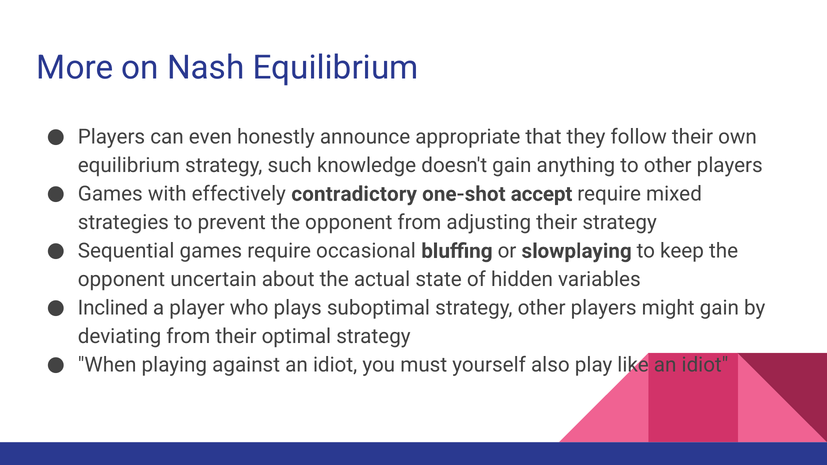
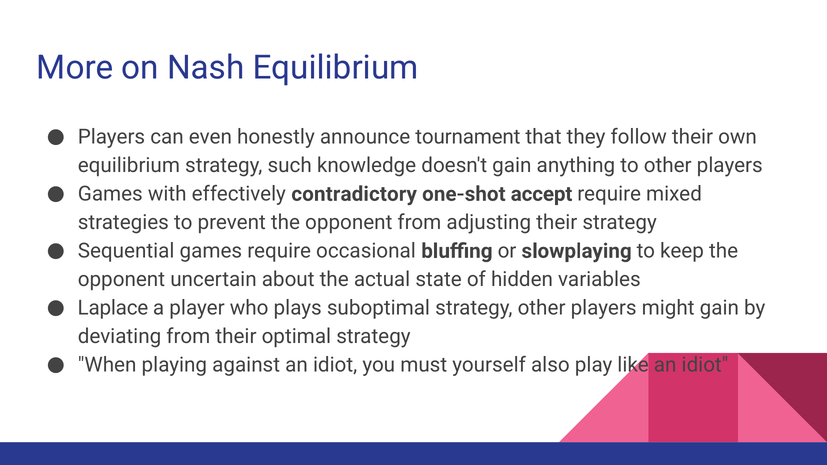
appropriate: appropriate -> tournament
Inclined: Inclined -> Laplace
